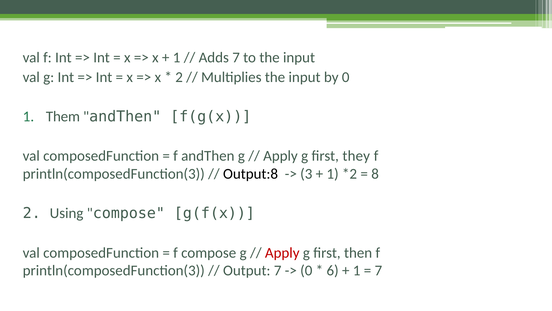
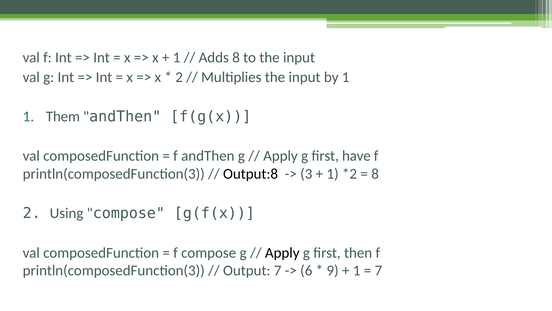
Adds 7: 7 -> 8
by 0: 0 -> 1
they: they -> have
Apply at (282, 252) colour: red -> black
0 at (306, 270): 0 -> 6
6: 6 -> 9
